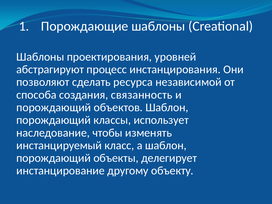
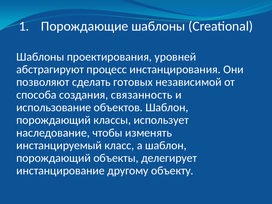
ресурса: ресурса -> готовых
порождающий at (54, 107): порождающий -> использование
